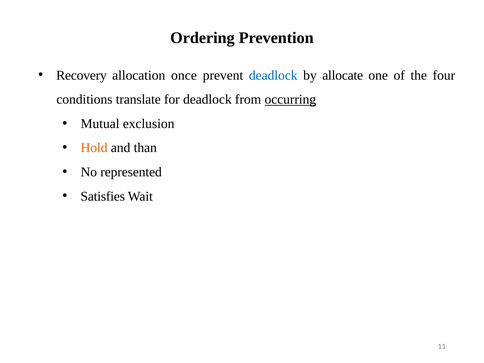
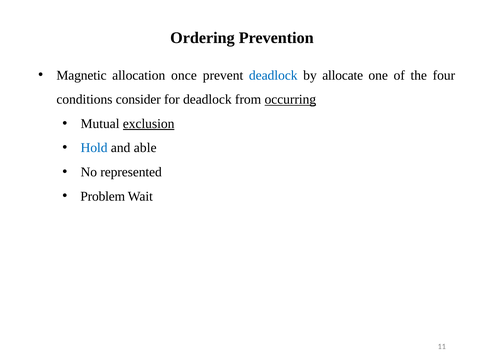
Recovery: Recovery -> Magnetic
translate: translate -> consider
exclusion underline: none -> present
Hold colour: orange -> blue
than: than -> able
Satisfies: Satisfies -> Problem
